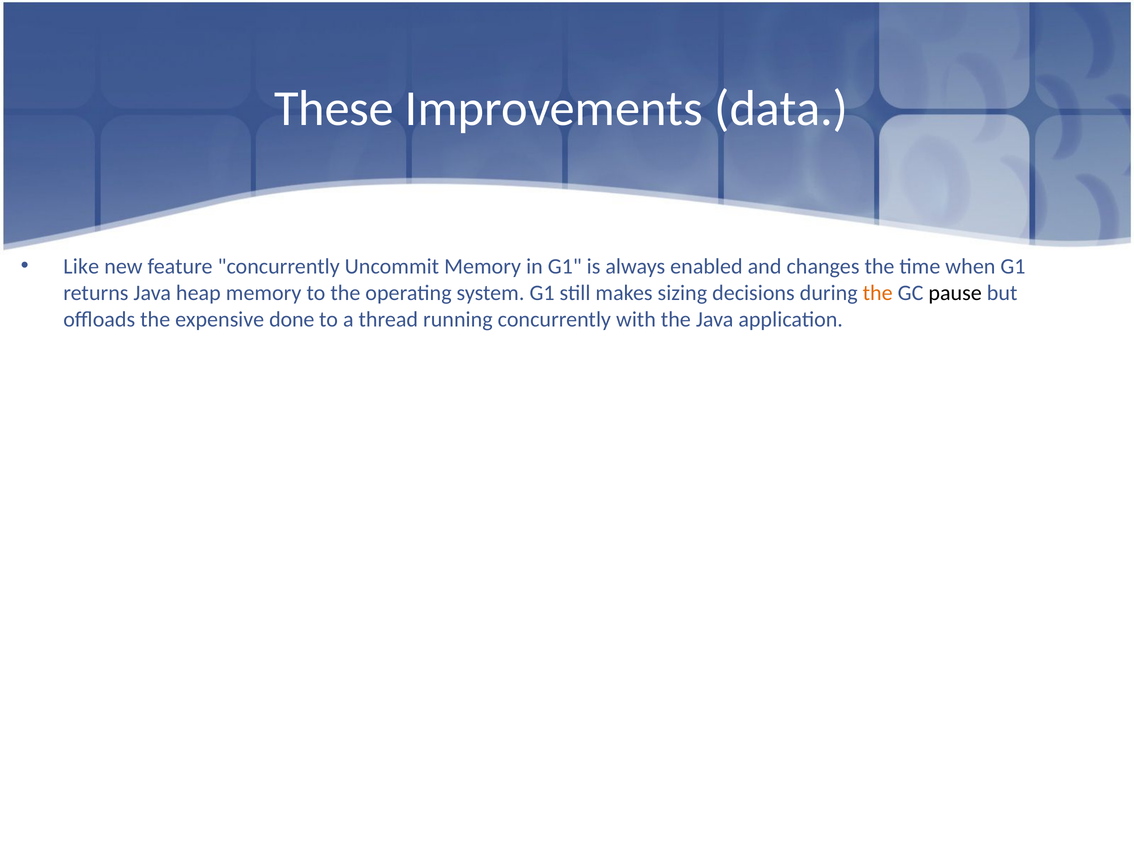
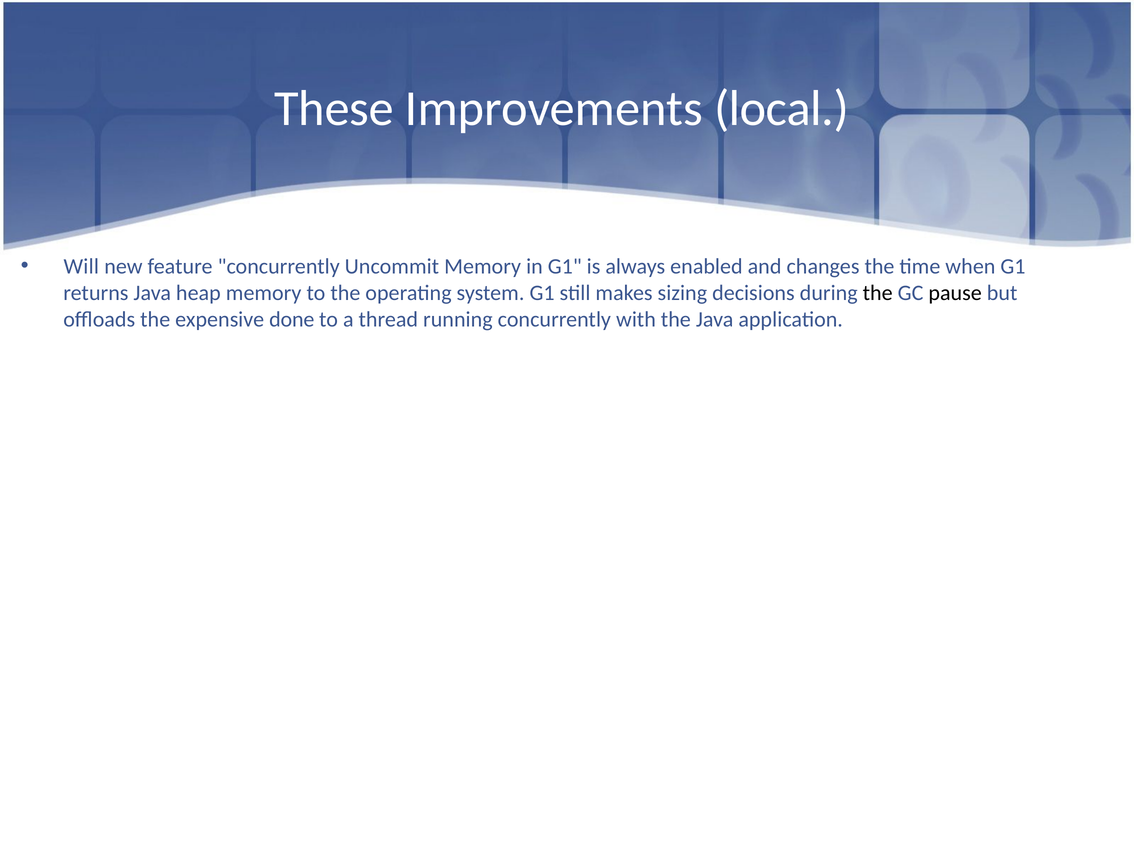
data: data -> local
Like: Like -> Will
the at (878, 293) colour: orange -> black
